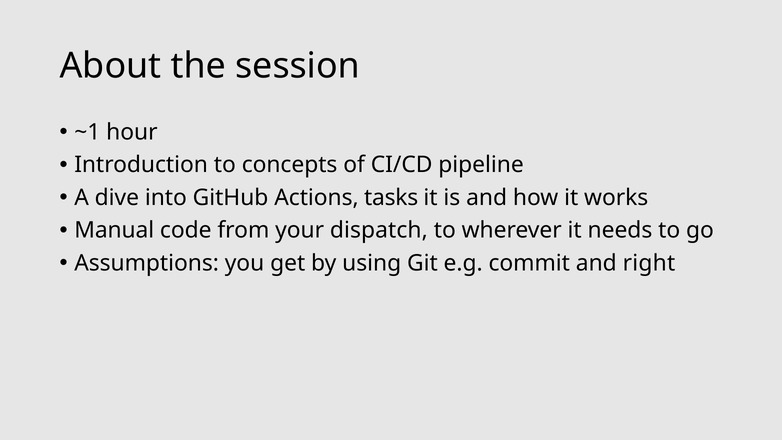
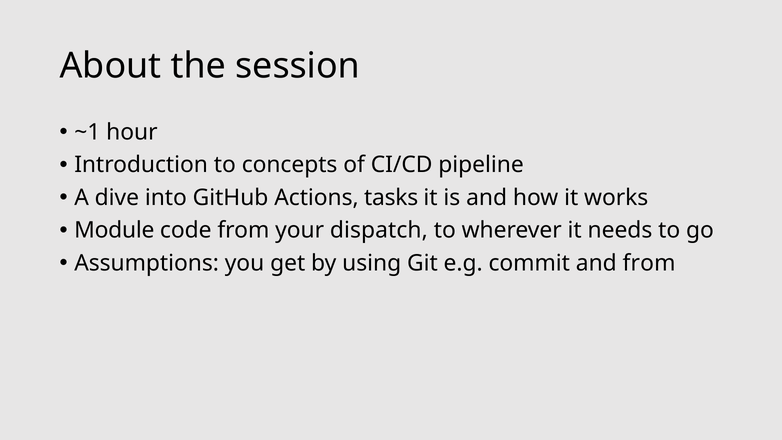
Manual: Manual -> Module
and right: right -> from
